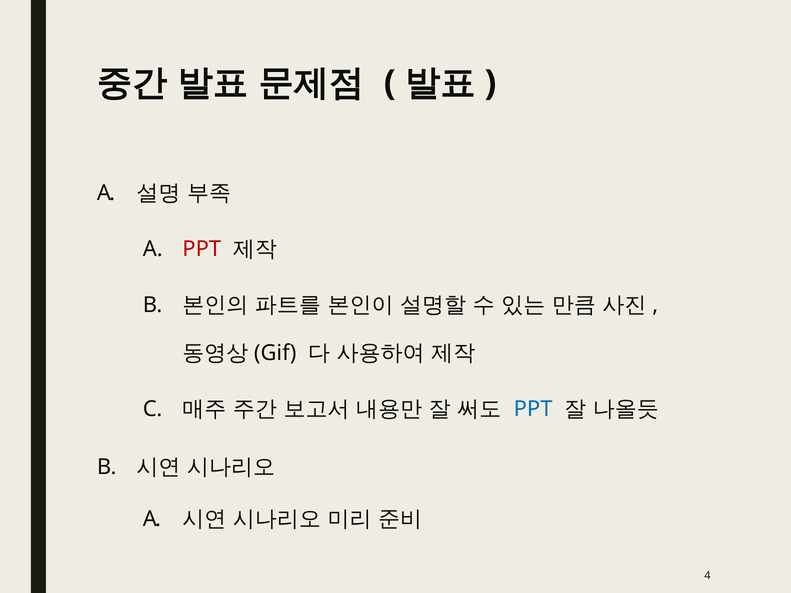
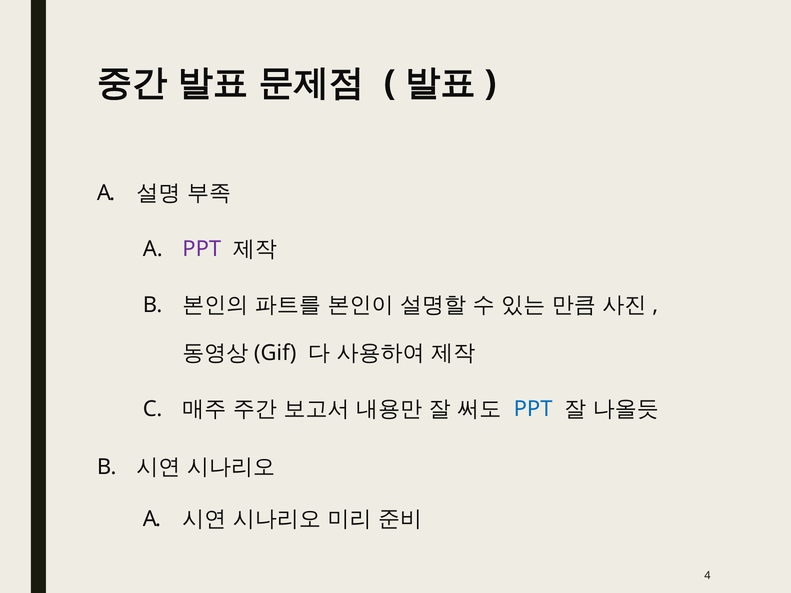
PPT at (202, 249) colour: red -> purple
